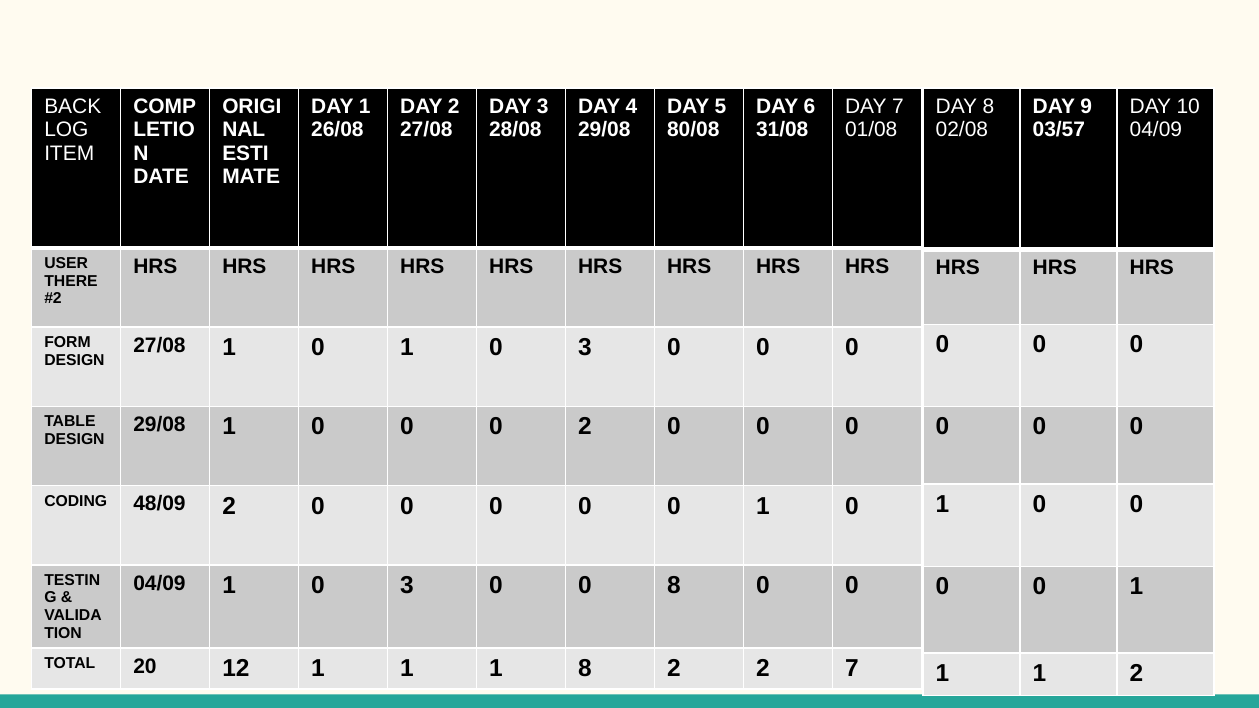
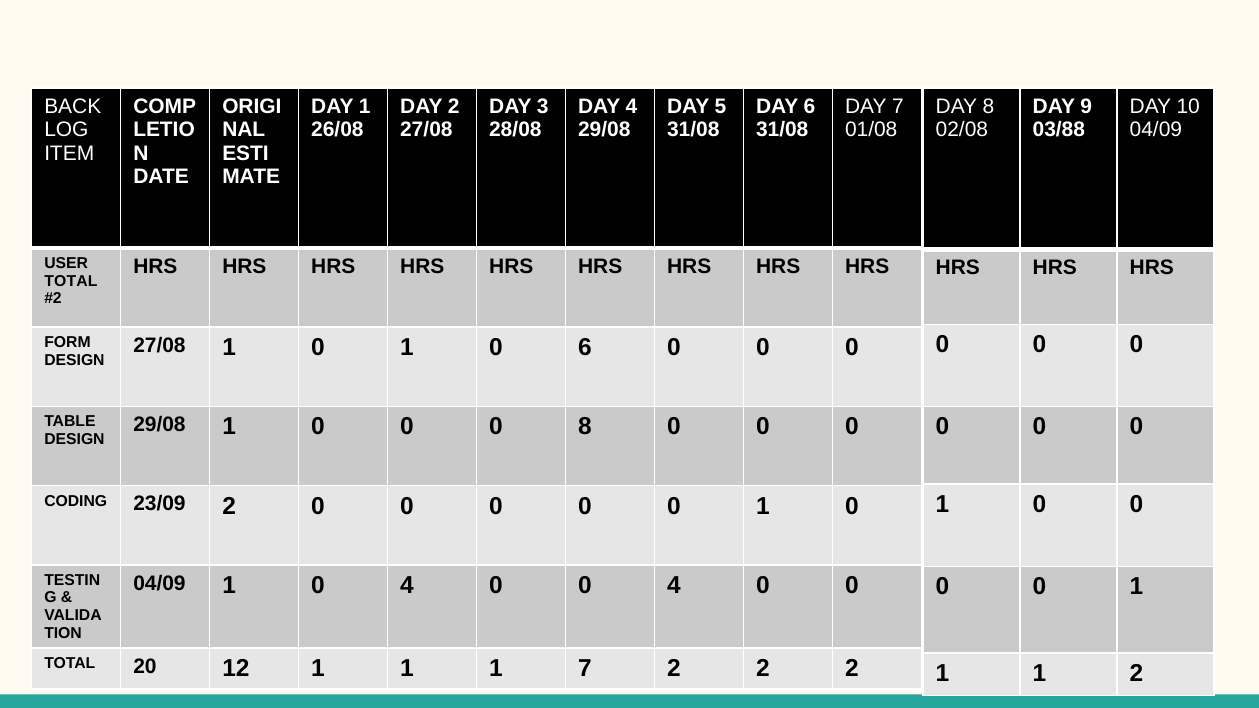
80/08 at (693, 130): 80/08 -> 31/08
03/57: 03/57 -> 03/88
THERE at (71, 281): THERE -> TOTAL
0 1 0 3: 3 -> 6
0 2: 2 -> 8
48/09: 48/09 -> 23/09
04/09 1 0 3: 3 -> 4
0 0 8: 8 -> 4
1 8: 8 -> 7
2 2 7: 7 -> 2
